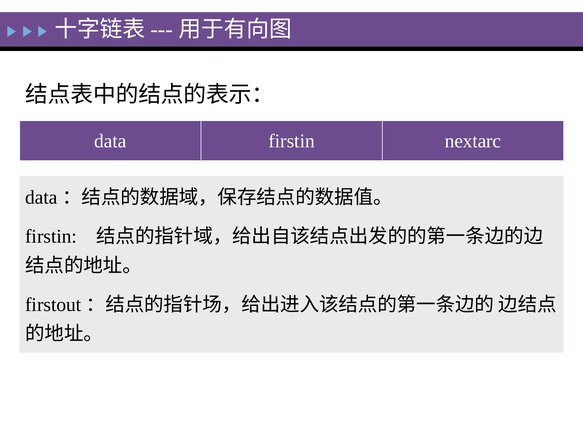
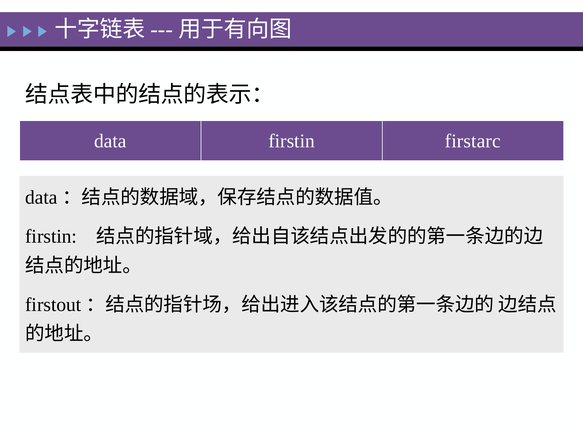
nextarc: nextarc -> firstarc
